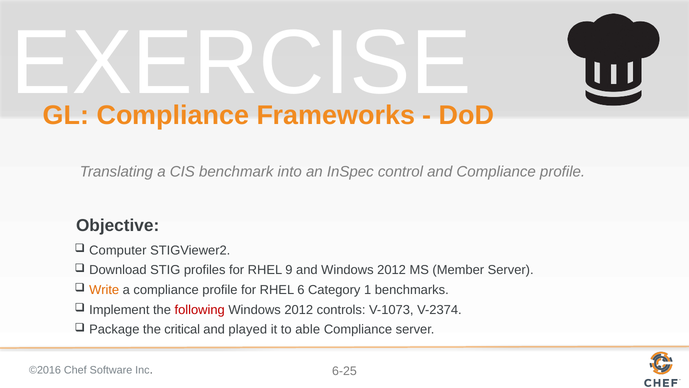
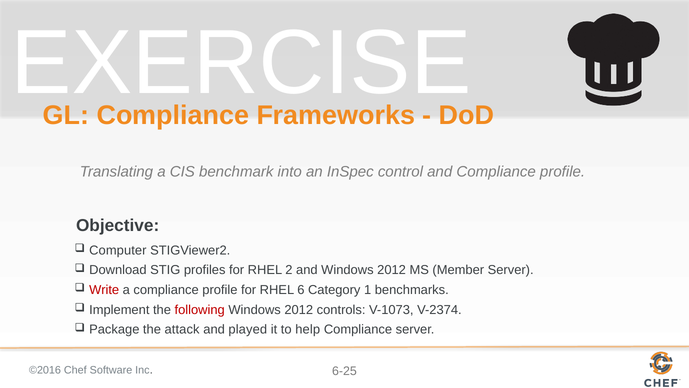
9: 9 -> 2
Write colour: orange -> red
critical: critical -> attack
able: able -> help
